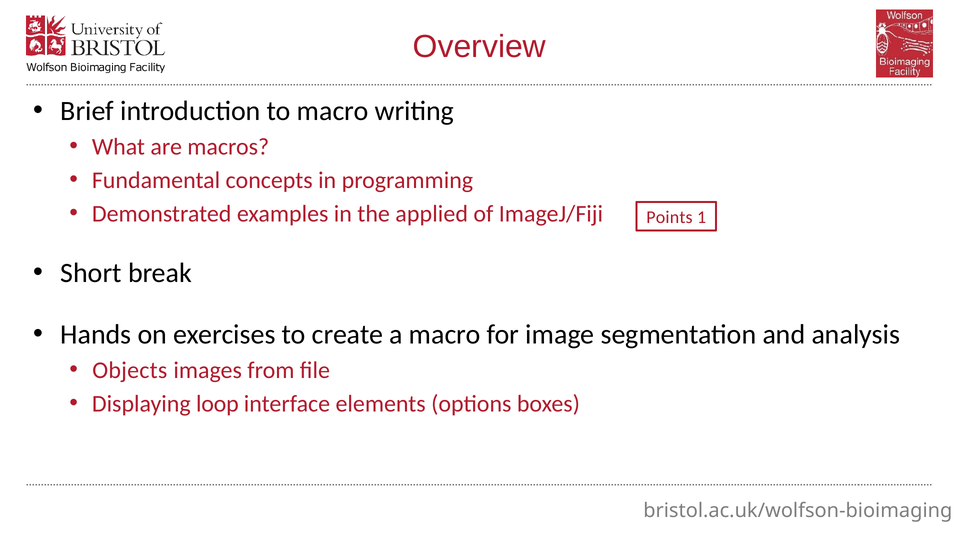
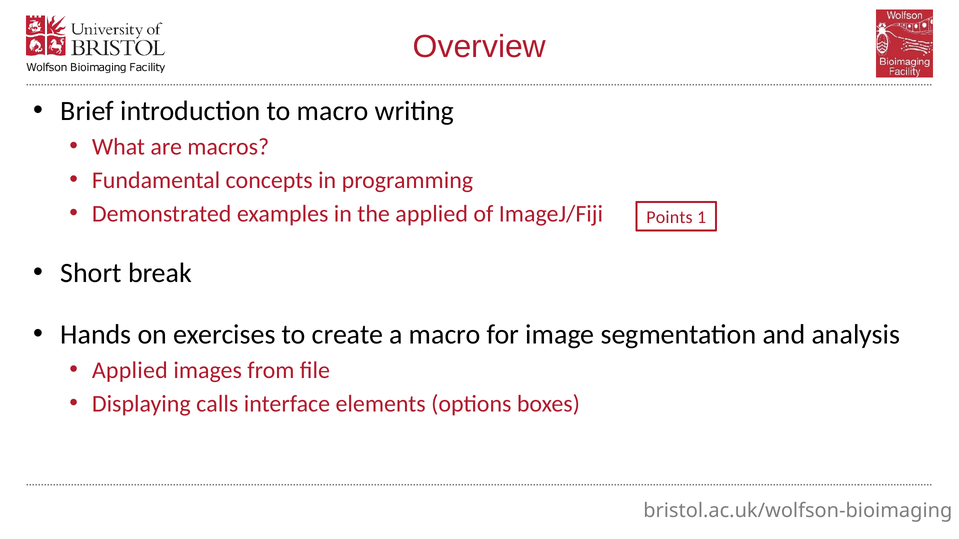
Objects at (130, 371): Objects -> Applied
loop: loop -> calls
